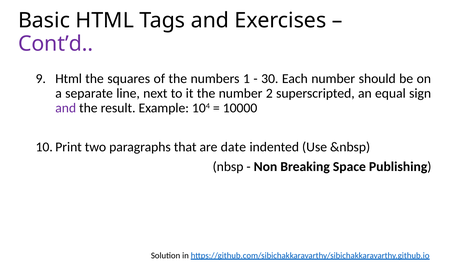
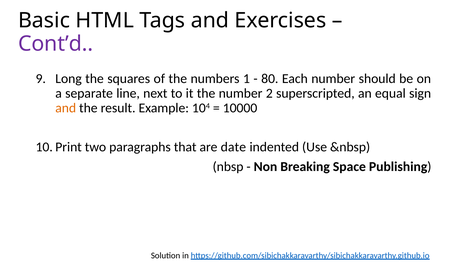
Html at (69, 79): Html -> Long
30: 30 -> 80
and at (66, 108) colour: purple -> orange
